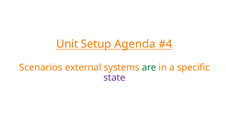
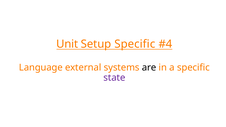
Setup Agenda: Agenda -> Specific
Scenarios: Scenarios -> Language
are colour: green -> black
